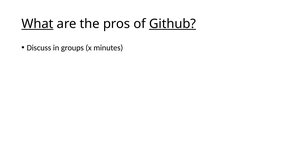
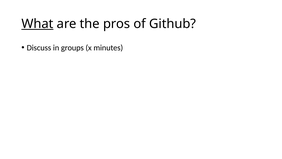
Github underline: present -> none
